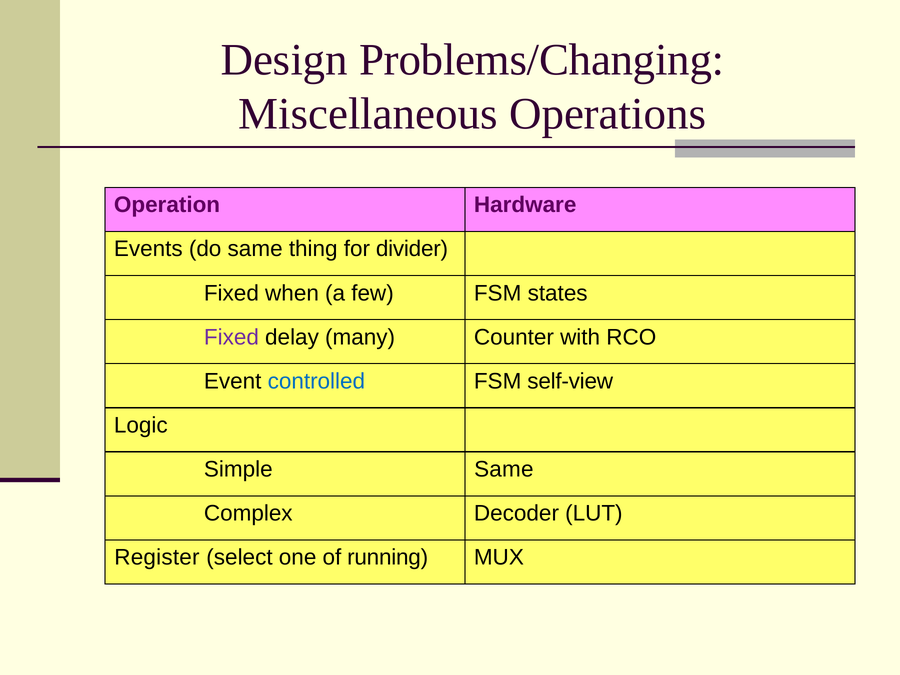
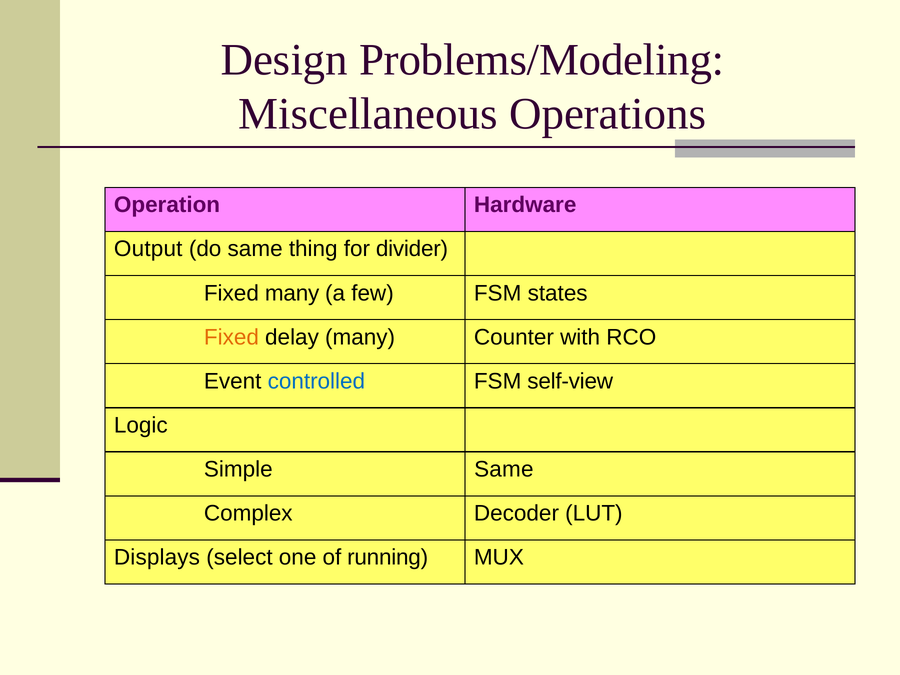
Problems/Changing: Problems/Changing -> Problems/Modeling
Events: Events -> Output
Fixed when: when -> many
Fixed at (231, 337) colour: purple -> orange
Register: Register -> Displays
